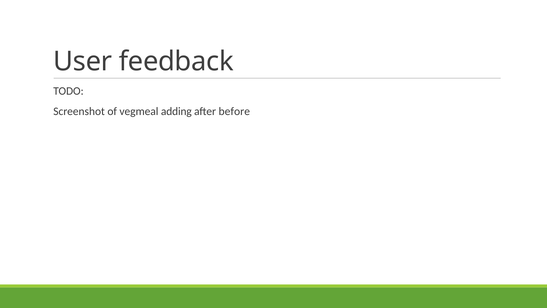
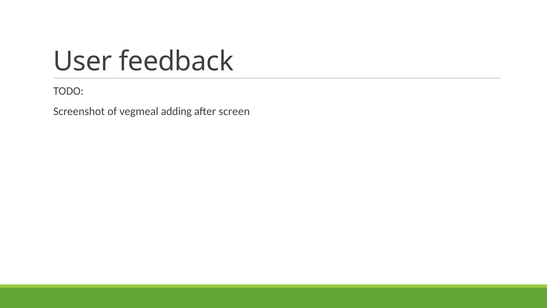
before: before -> screen
